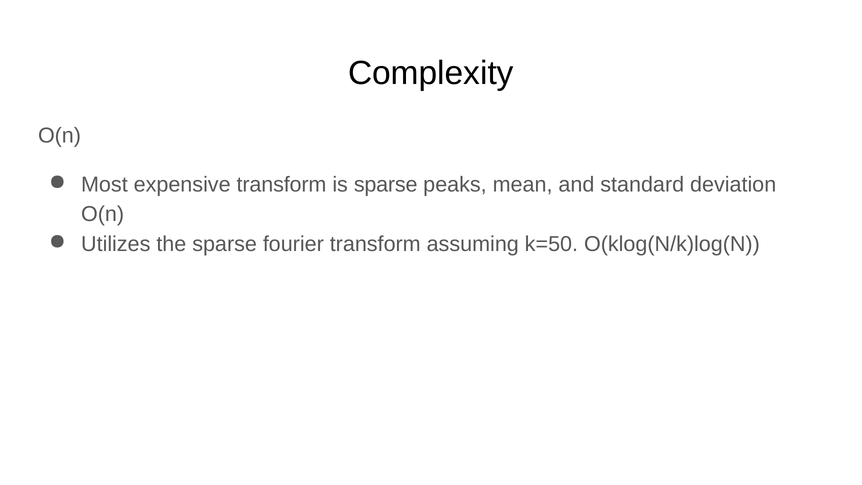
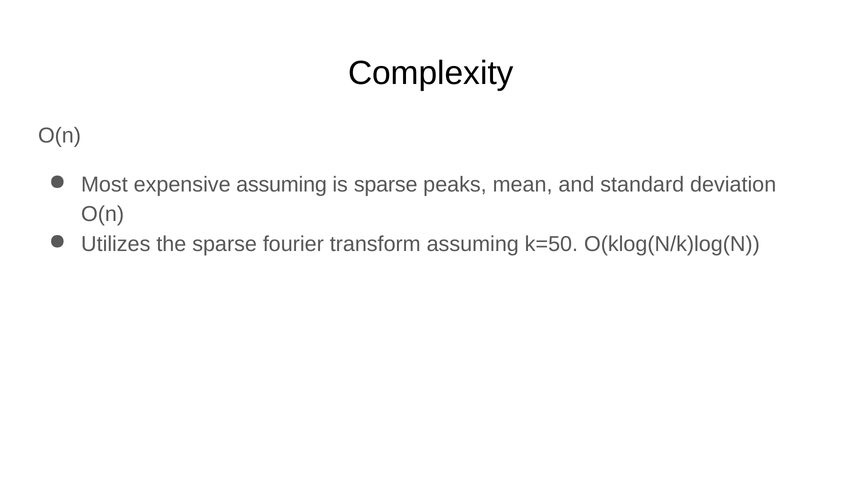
expensive transform: transform -> assuming
